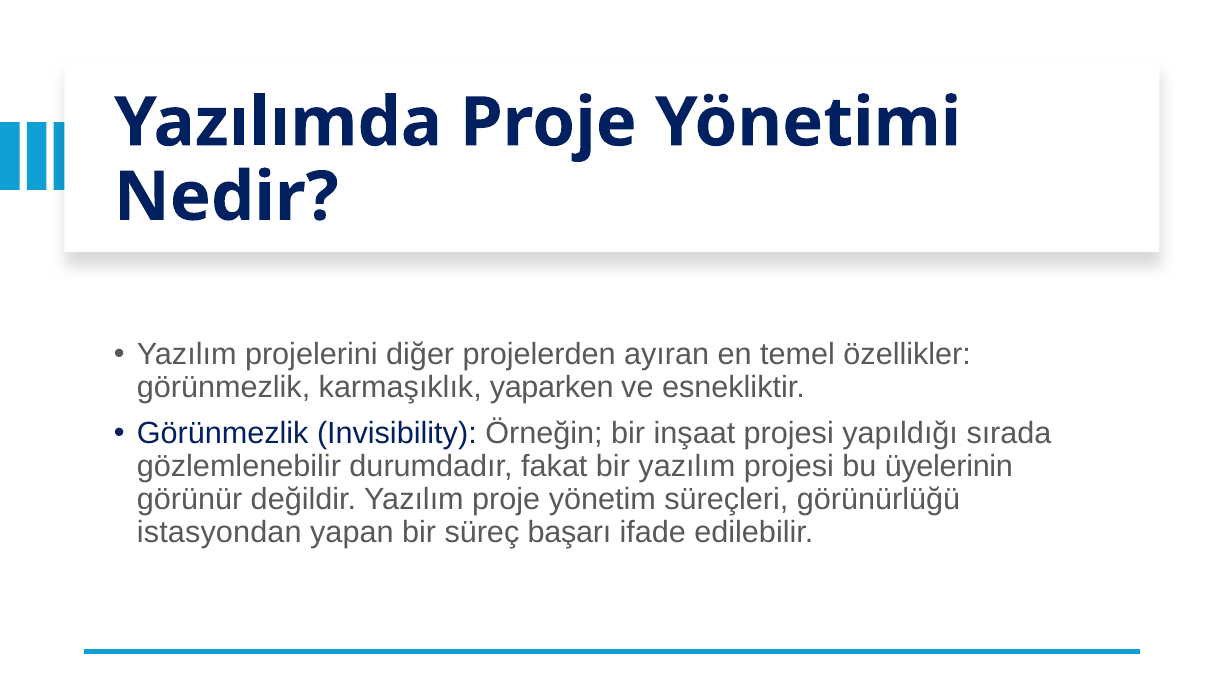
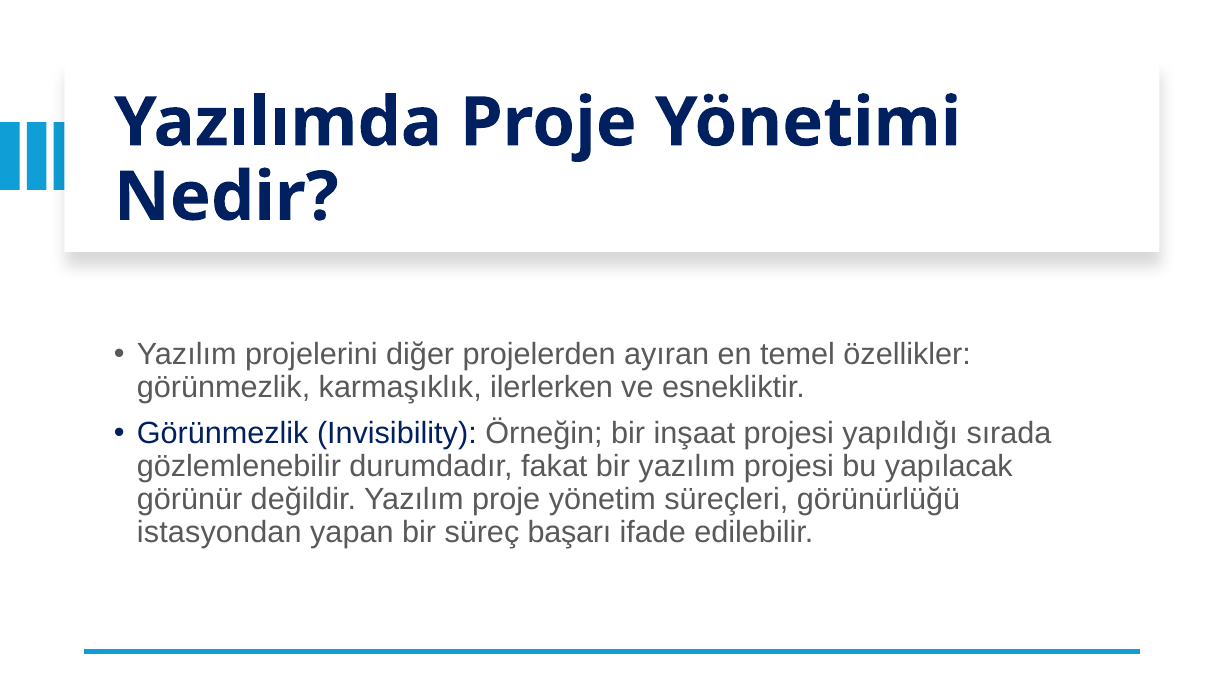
yaparken: yaparken -> ilerlerken
üyelerinin: üyelerinin -> yapılacak
